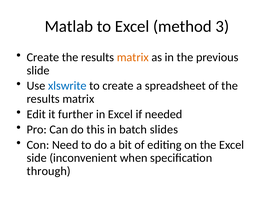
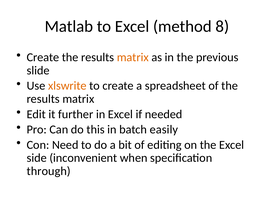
3: 3 -> 8
xlswrite colour: blue -> orange
slides: slides -> easily
